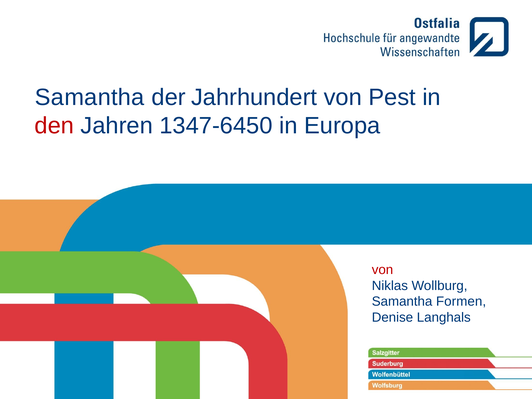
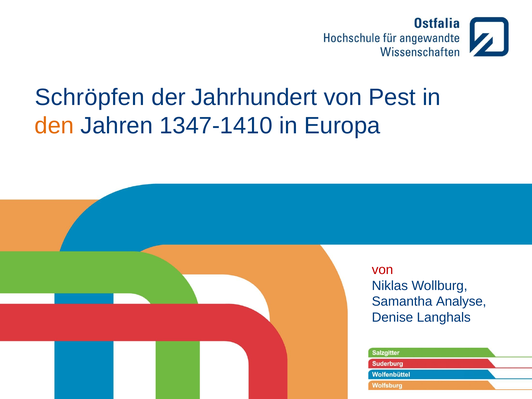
Samantha at (90, 97): Samantha -> Schröpfen
den colour: red -> orange
1347-6450: 1347-6450 -> 1347-1410
Formen: Formen -> Analyse
